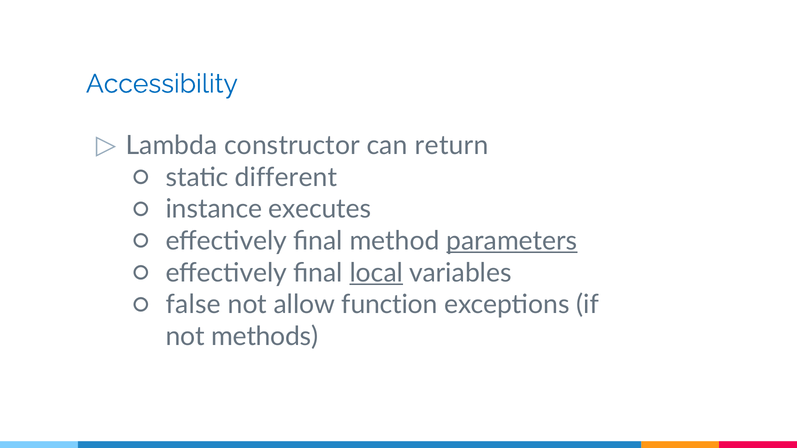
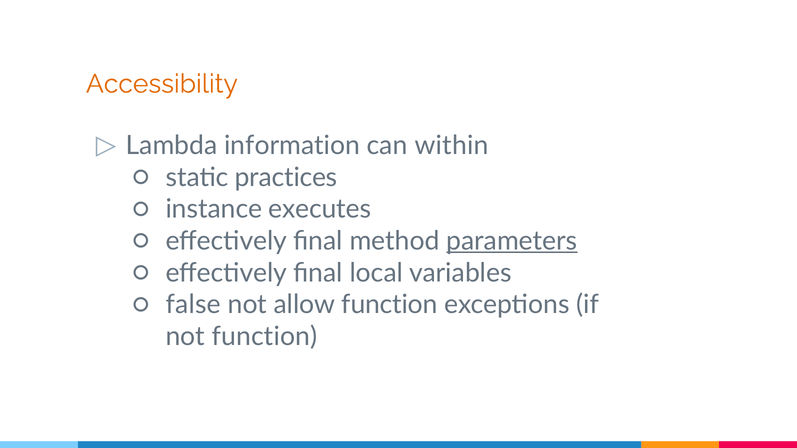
Accessibility colour: blue -> orange
constructor: constructor -> information
return: return -> within
different: different -> practices
local underline: present -> none
not methods: methods -> function
